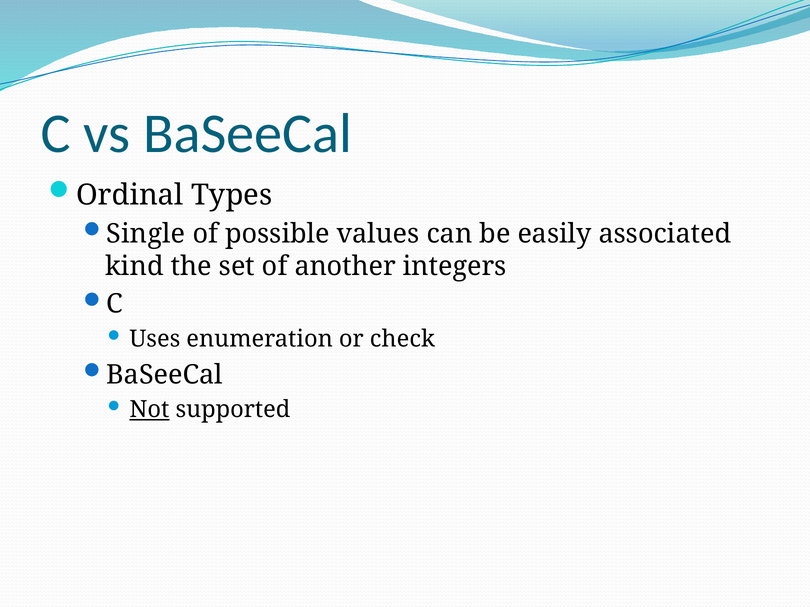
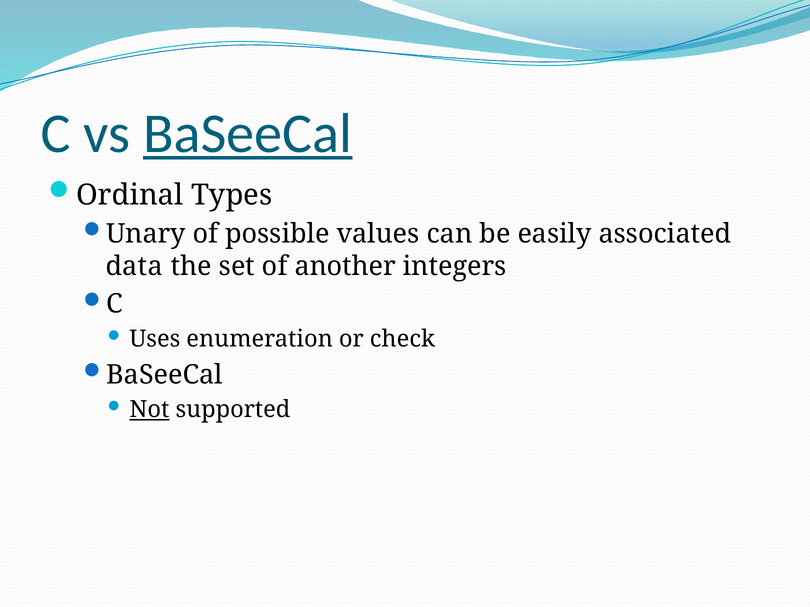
BaSeeCal at (248, 134) underline: none -> present
Single: Single -> Unary
kind: kind -> data
